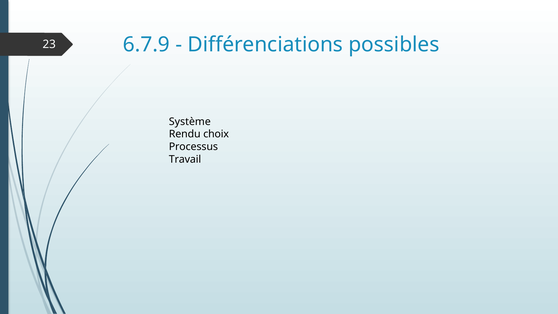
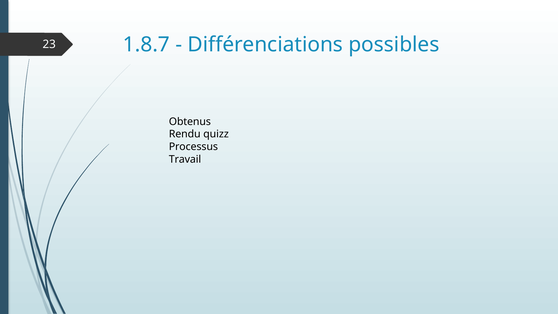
6.7.9: 6.7.9 -> 1.8.7
Système: Système -> Obtenus
choix: choix -> quizz
